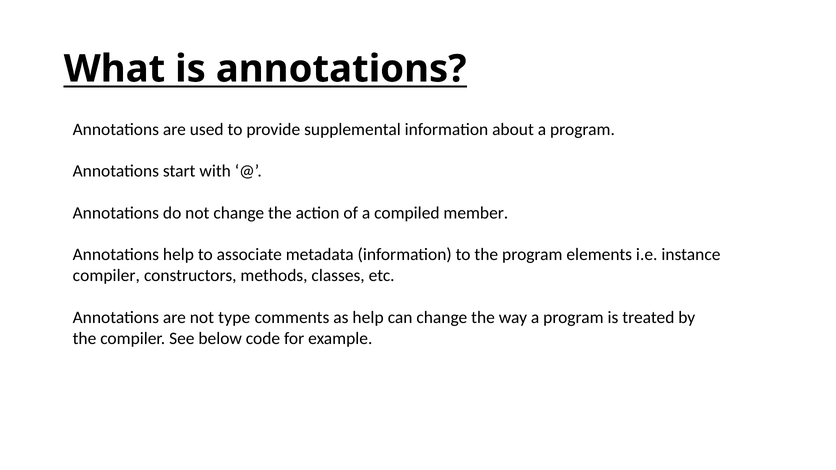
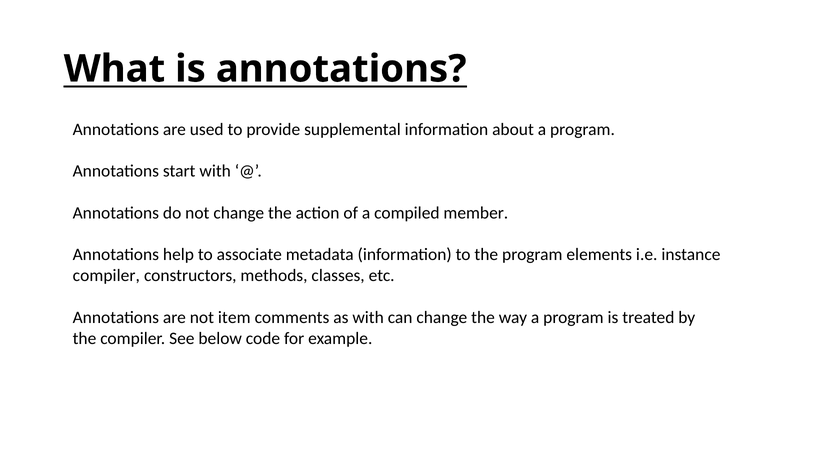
type: type -> item
as help: help -> with
